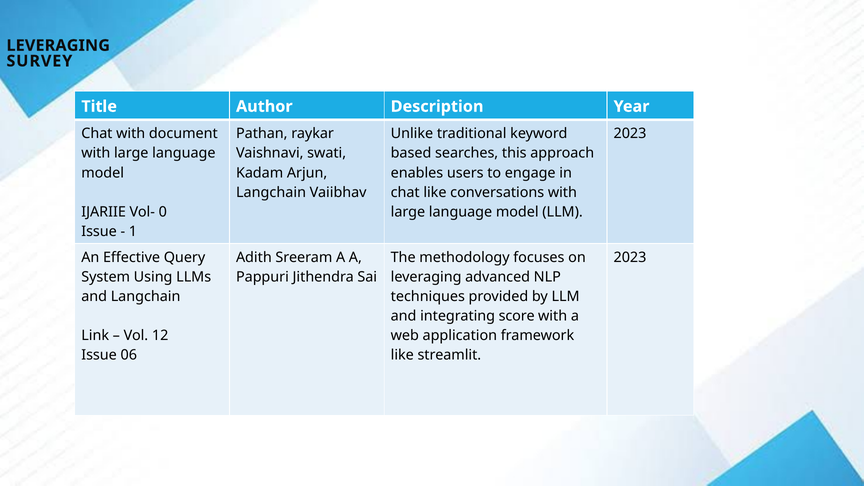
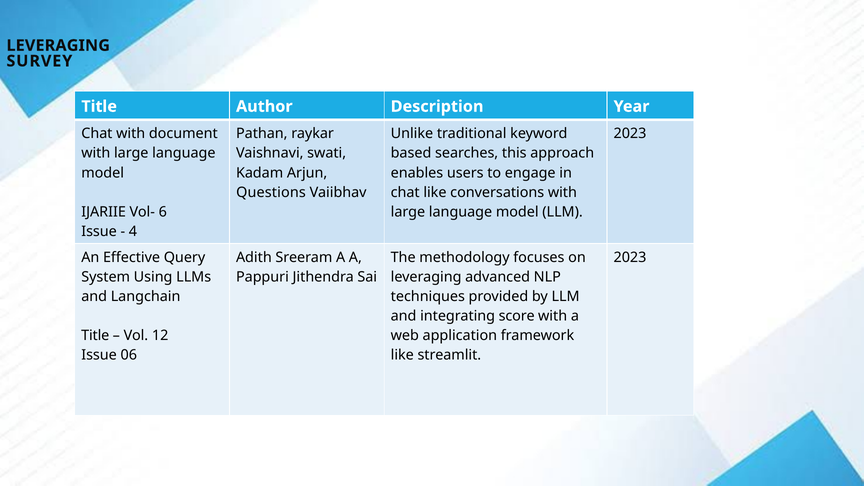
Langchain at (271, 192): Langchain -> Questions
0: 0 -> 6
1: 1 -> 4
Link at (95, 336): Link -> Title
